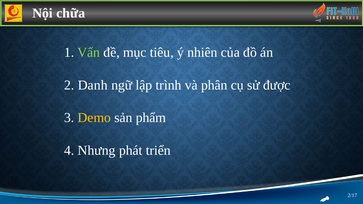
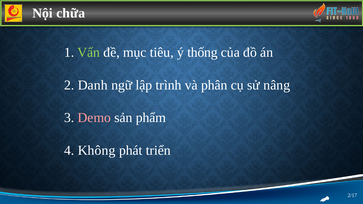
nhiên: nhiên -> thống
được: được -> nâng
Demo colour: yellow -> pink
Nhưng: Nhưng -> Không
